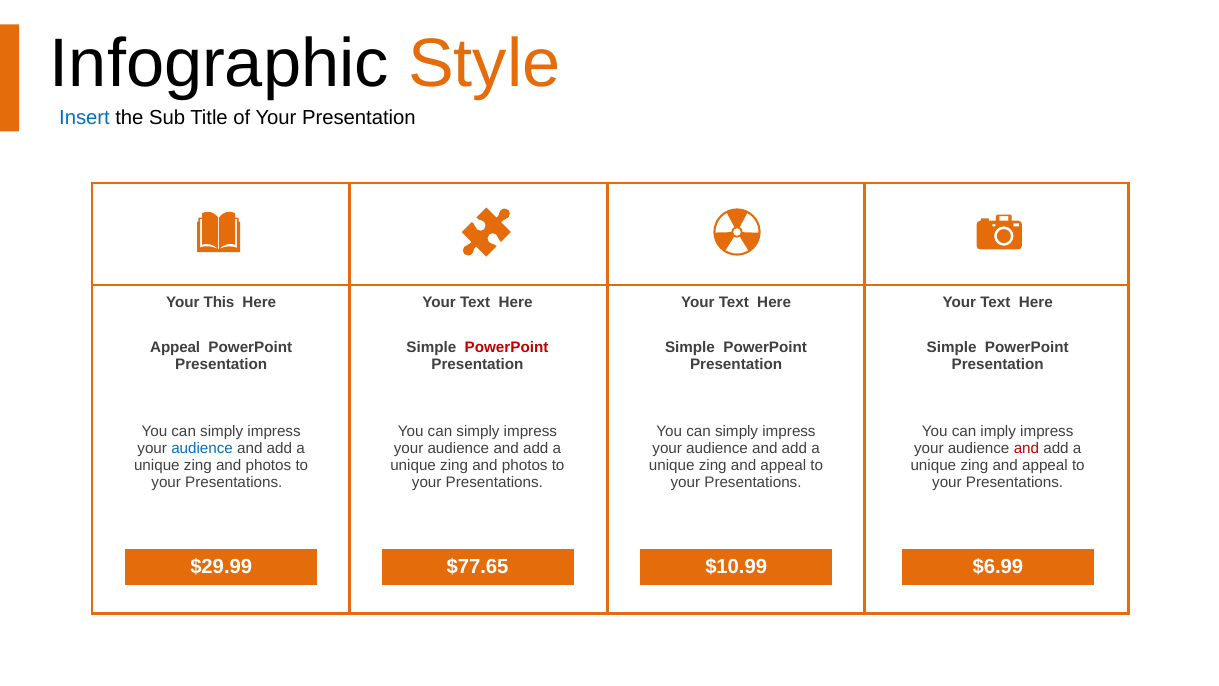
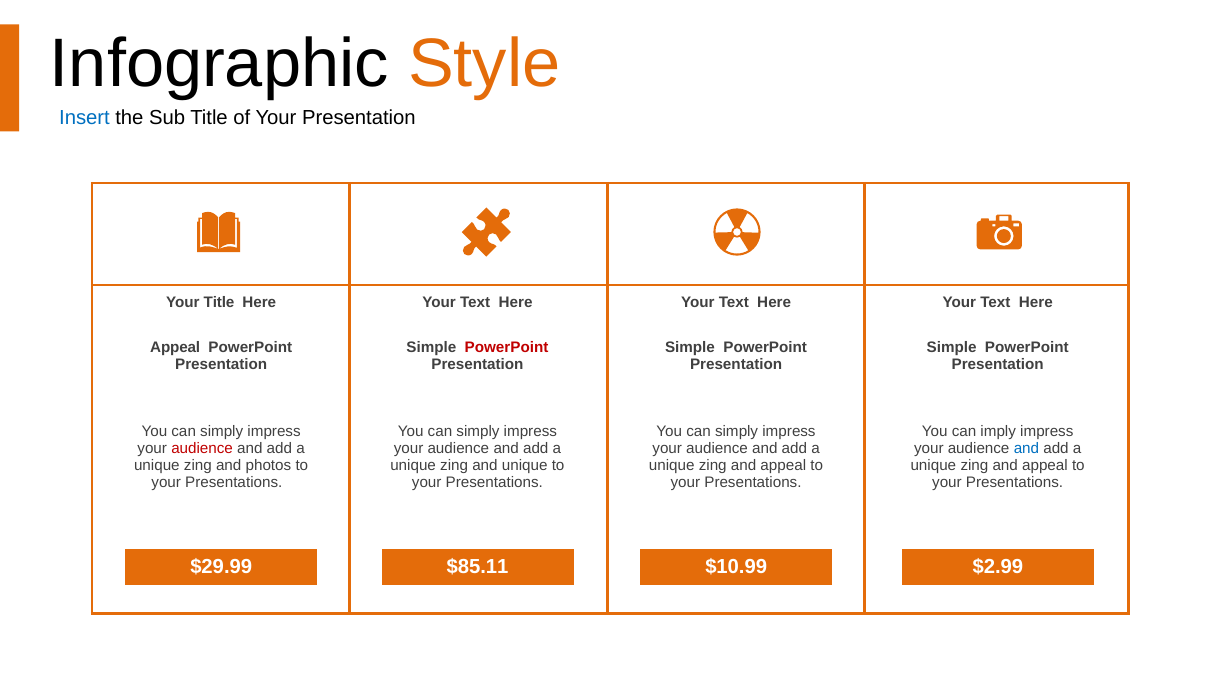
Your This: This -> Title
audience at (202, 448) colour: blue -> red
and at (1026, 448) colour: red -> blue
photos at (525, 465): photos -> unique
$77.65: $77.65 -> $85.11
$6.99: $6.99 -> $2.99
